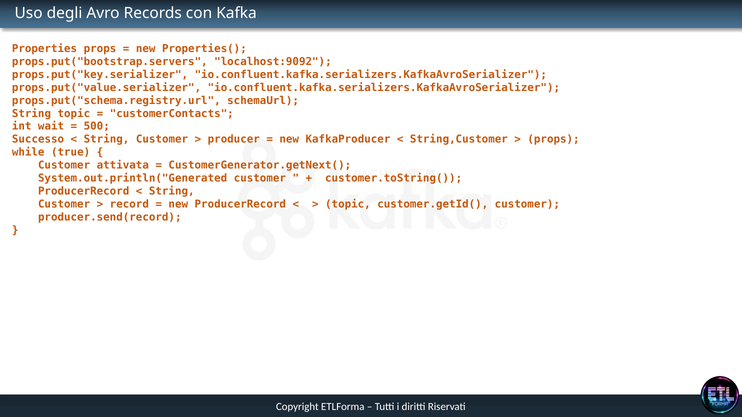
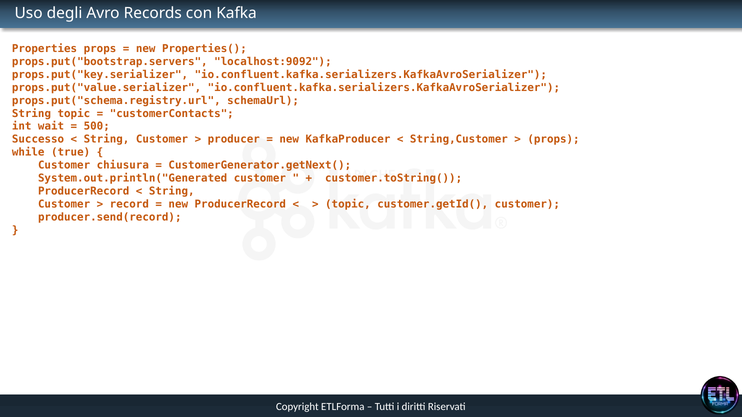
attivata: attivata -> chiusura
